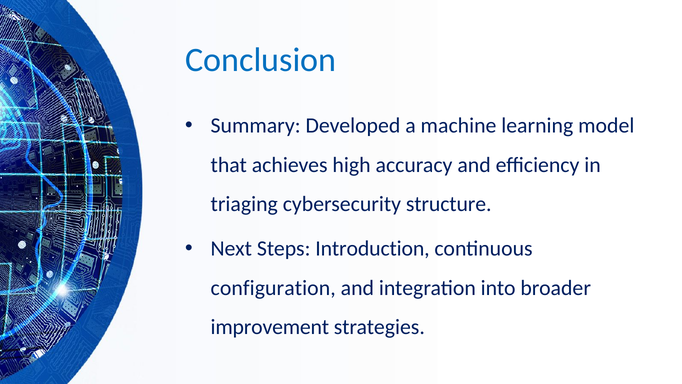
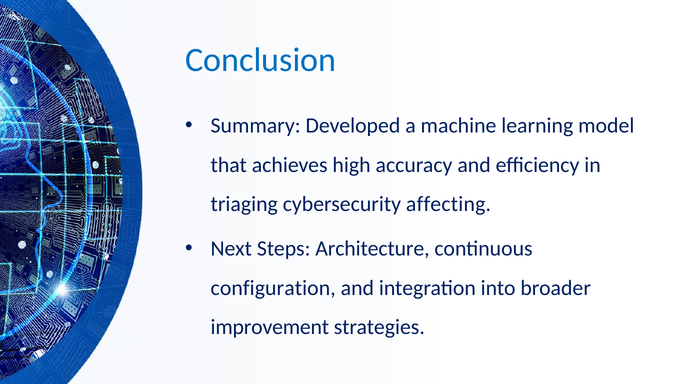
structure: structure -> affecting
Introduction: Introduction -> Architecture
